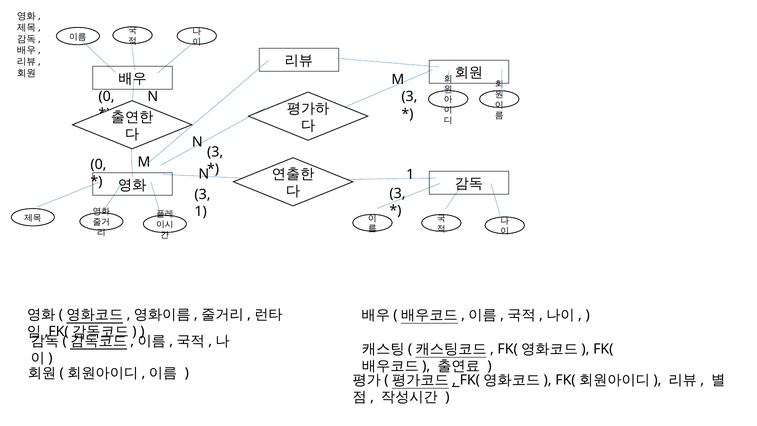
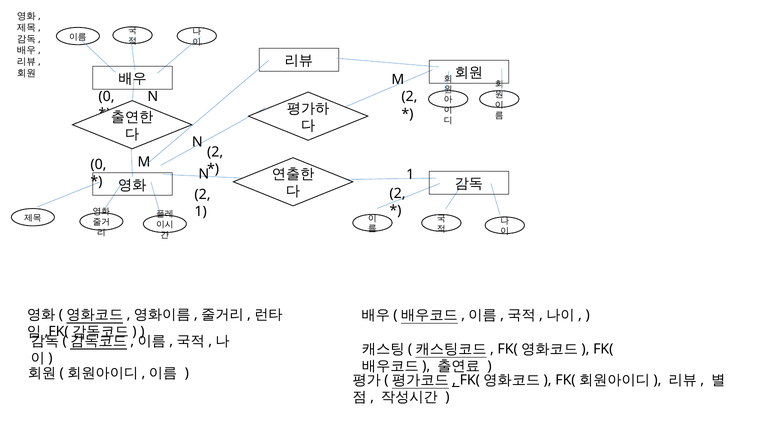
3 at (409, 97): 3 -> 2
3 at (215, 152): 3 -> 2
3 at (398, 193): 3 -> 2
3 at (203, 194): 3 -> 2
